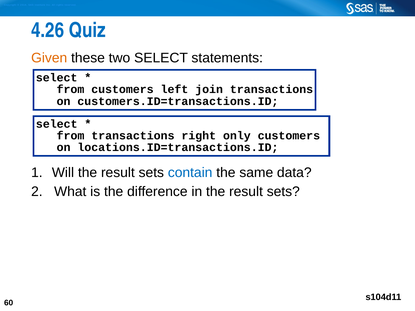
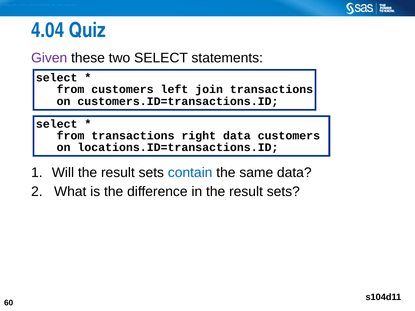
4.26: 4.26 -> 4.04
Given colour: orange -> purple
right only: only -> data
